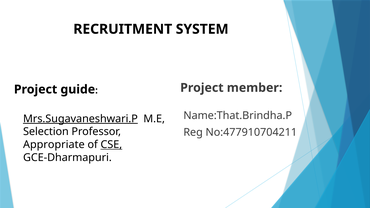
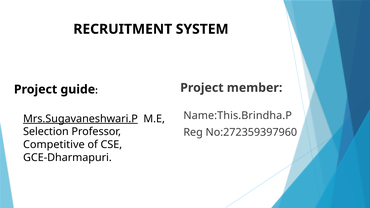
Name:That.Brindha.P: Name:That.Brindha.P -> Name:This.Brindha.P
No:477910704211: No:477910704211 -> No:272359397960
Appropriate: Appropriate -> Competitive
CSE underline: present -> none
